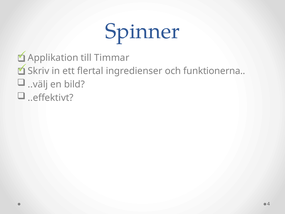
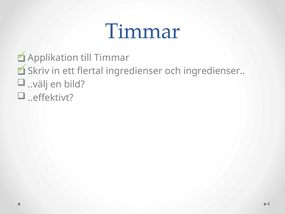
Spinner at (142, 31): Spinner -> Timmar
och funktionerna: funktionerna -> ingredienser
